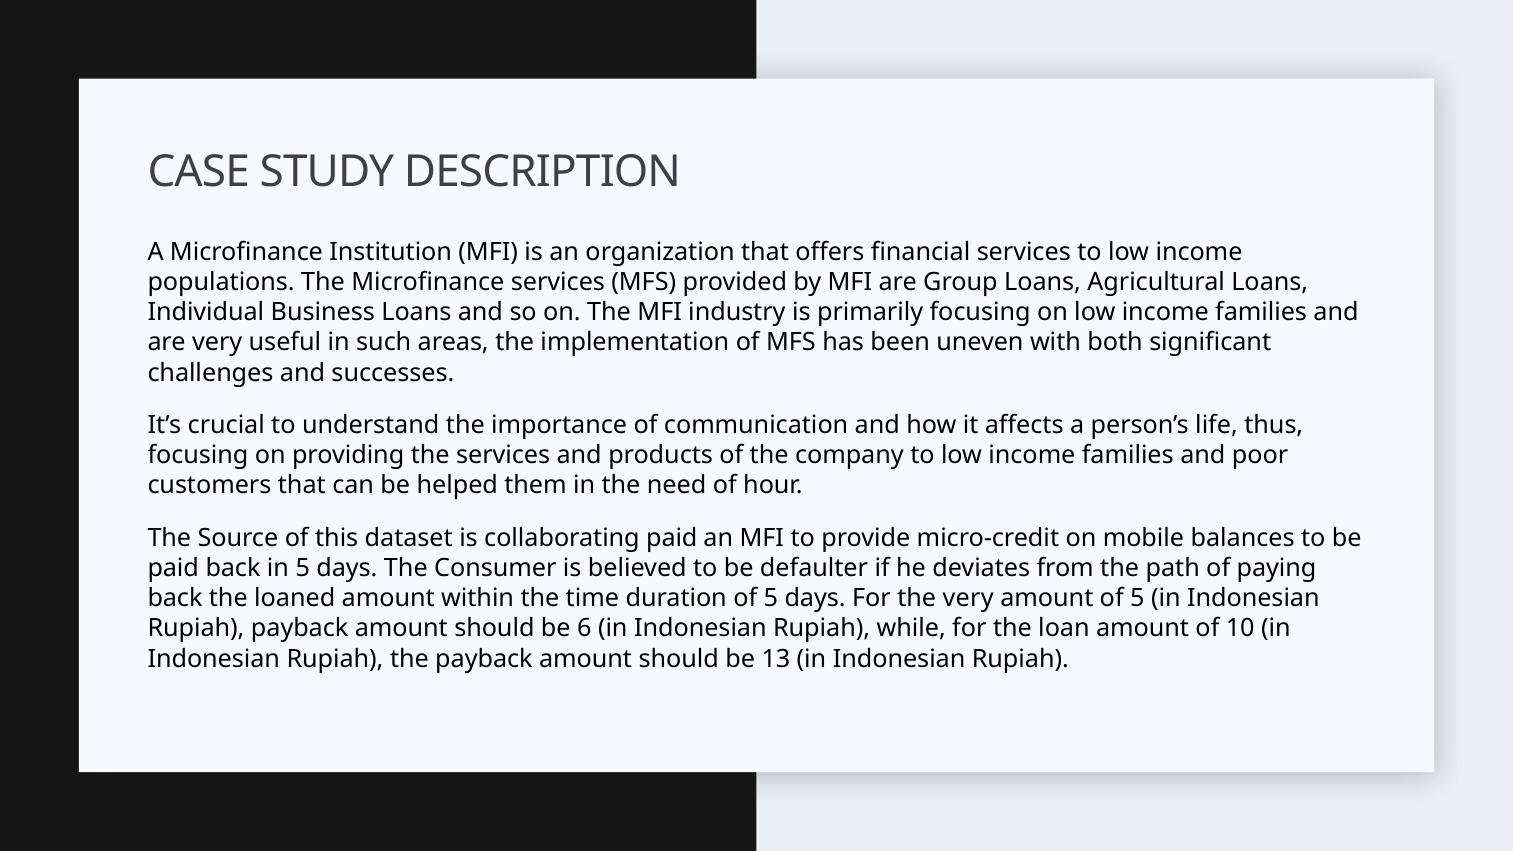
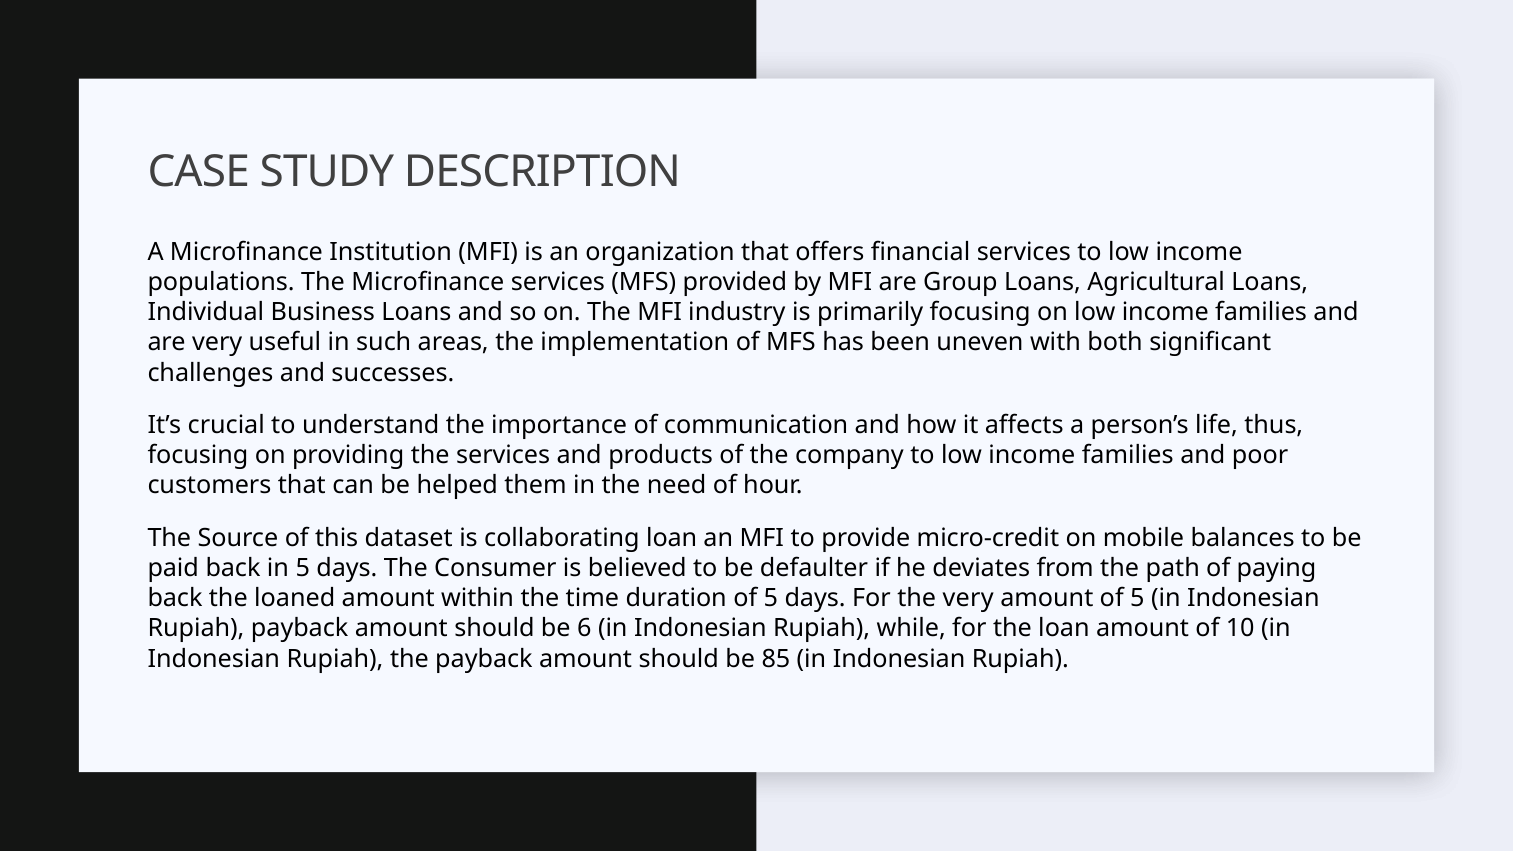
collaborating paid: paid -> loan
13: 13 -> 85
